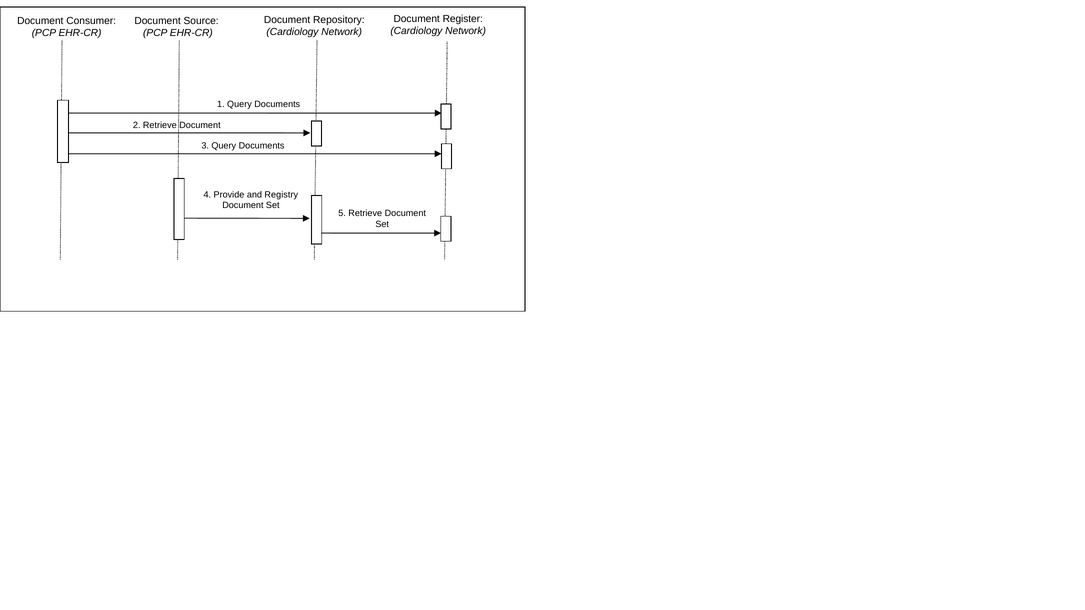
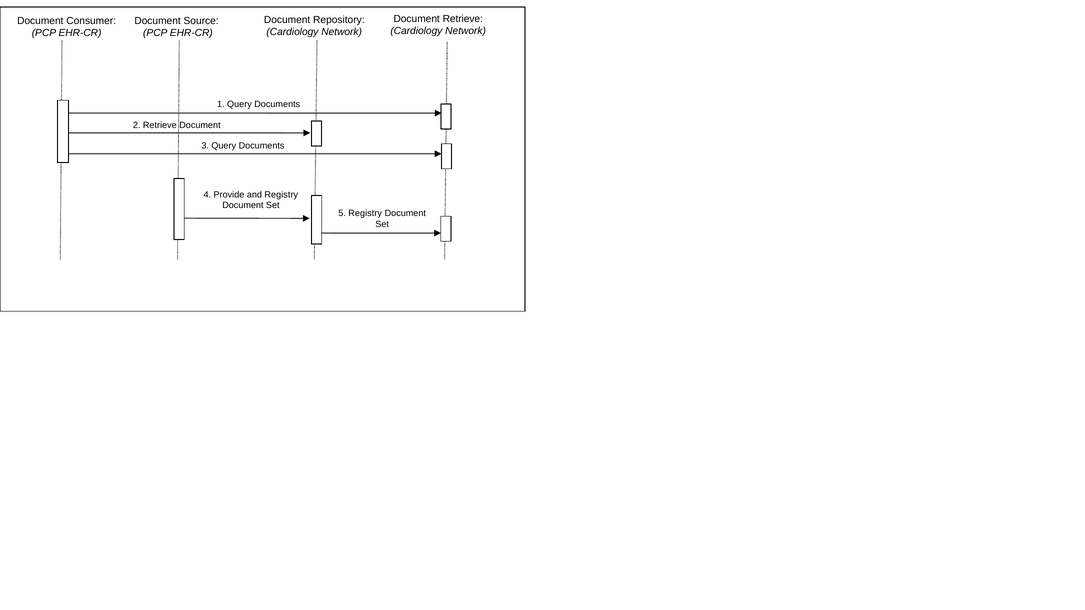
Document Register: Register -> Retrieve
5 Retrieve: Retrieve -> Registry
